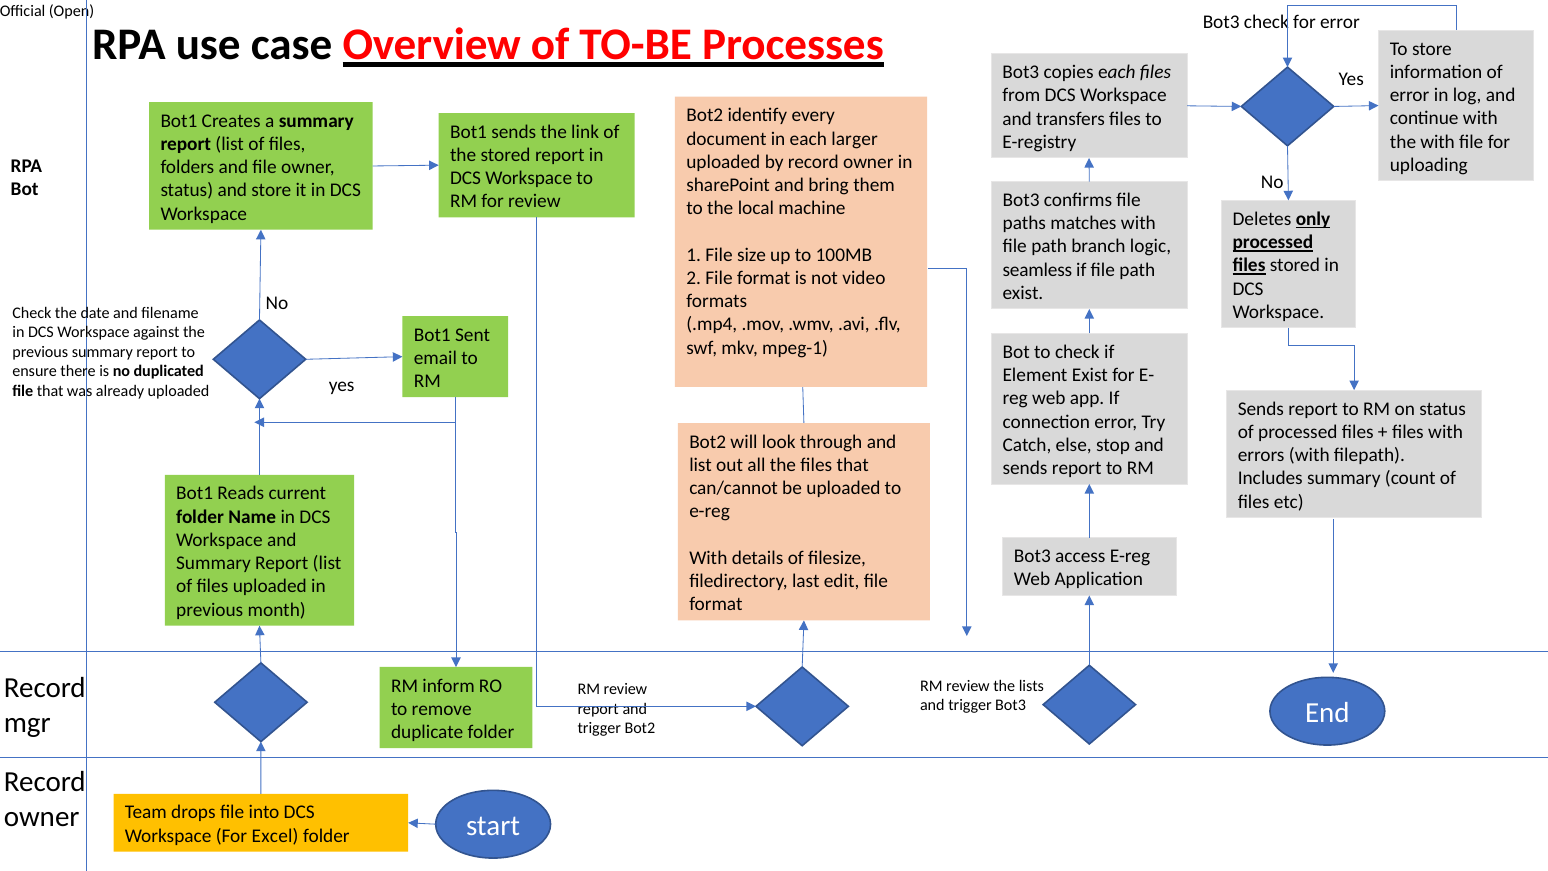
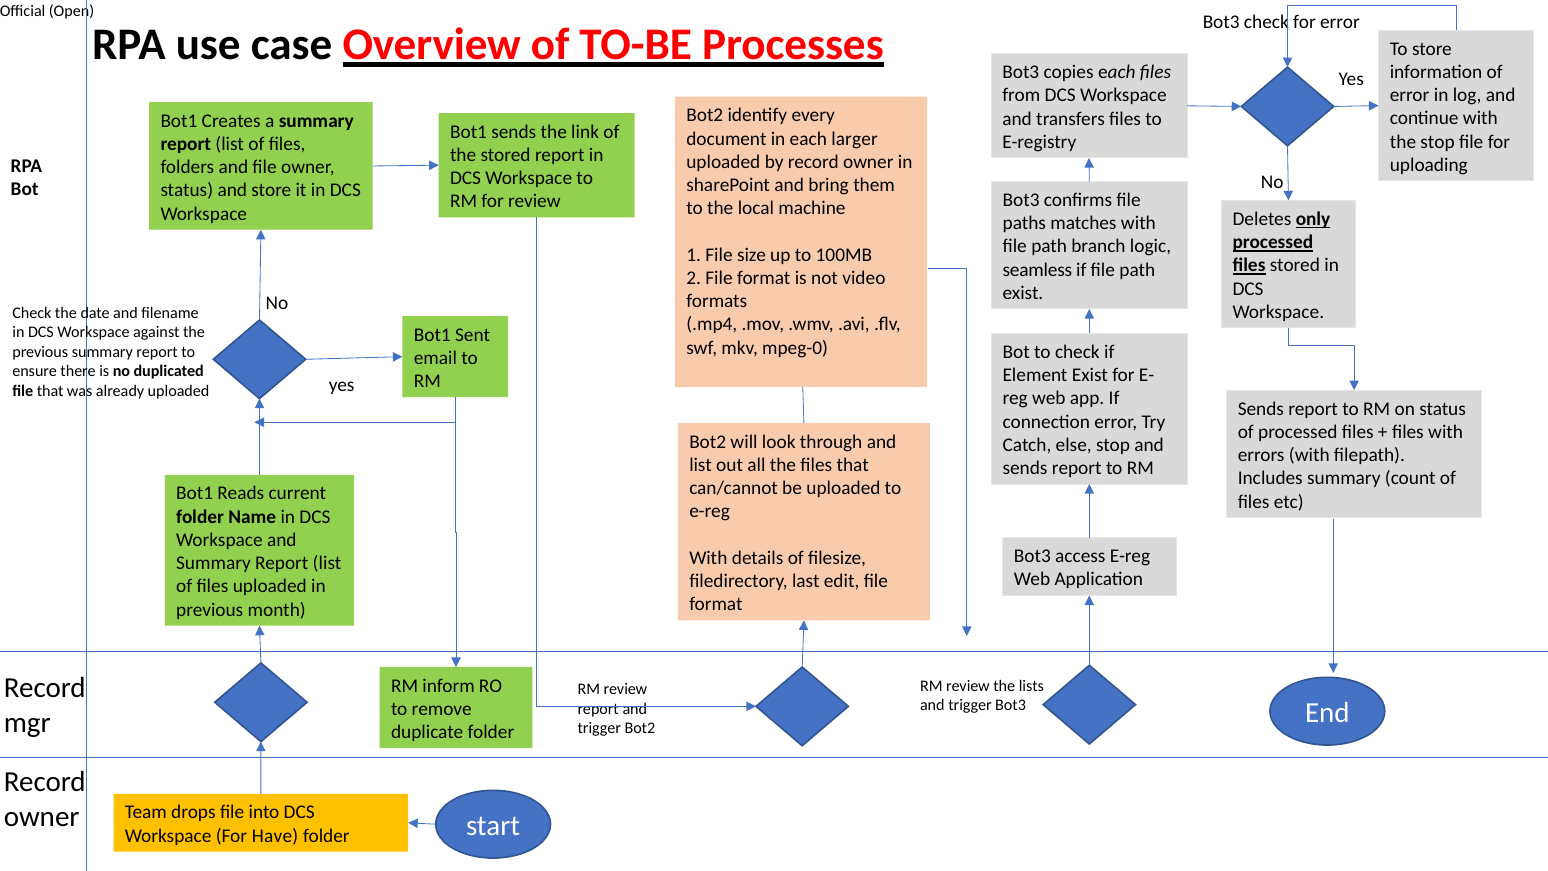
the with: with -> stop
mpeg-1: mpeg-1 -> mpeg-0
Excel: Excel -> Have
